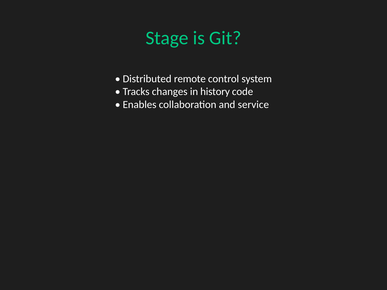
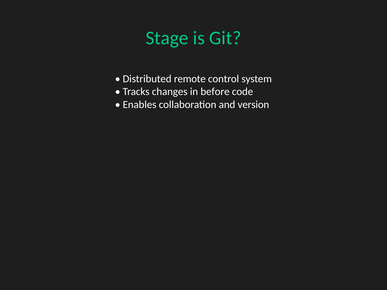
history: history -> before
service: service -> version
